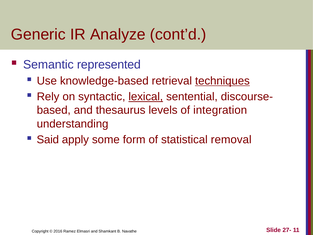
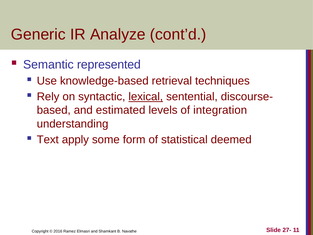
techniques underline: present -> none
thesaurus: thesaurus -> estimated
Said: Said -> Text
removal: removal -> deemed
